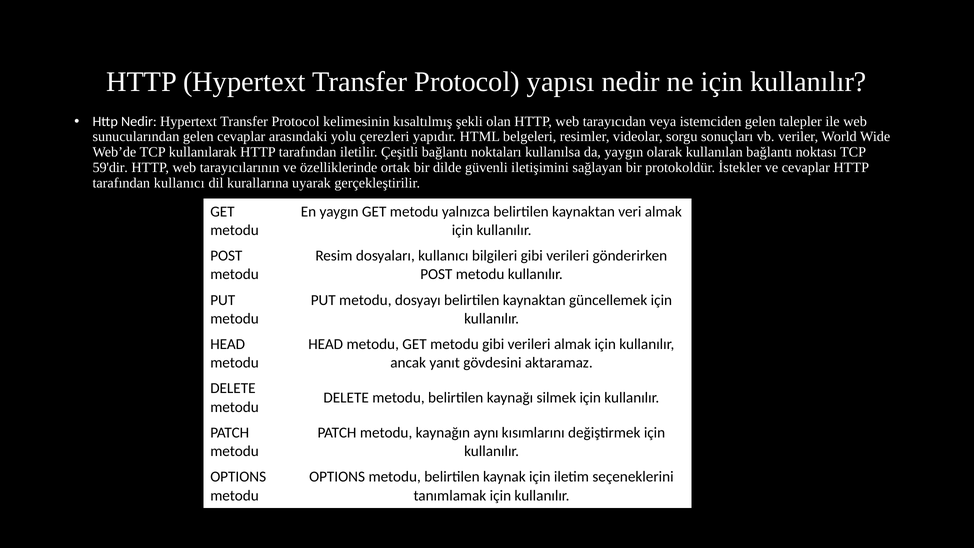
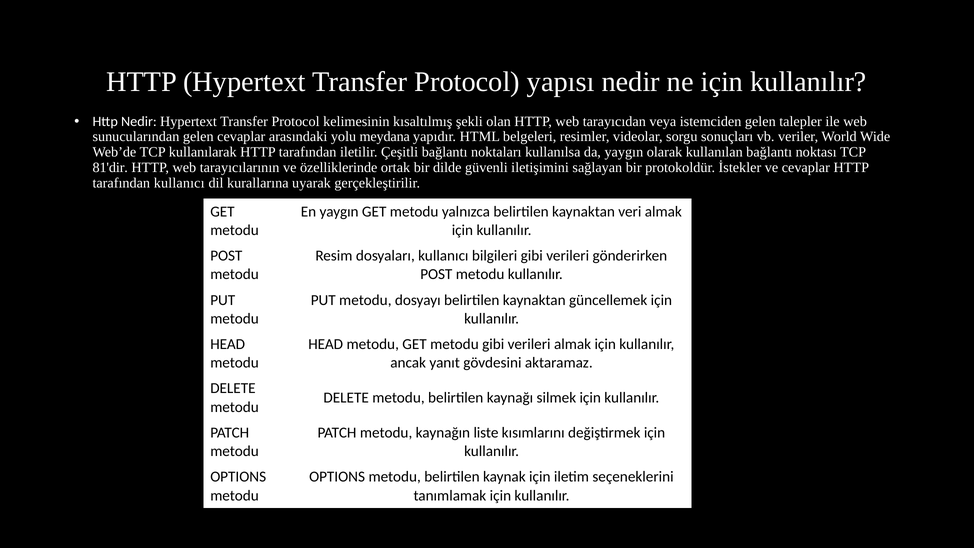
çerezleri: çerezleri -> meydana
59'dir: 59'dir -> 81'dir
aynı: aynı -> liste
